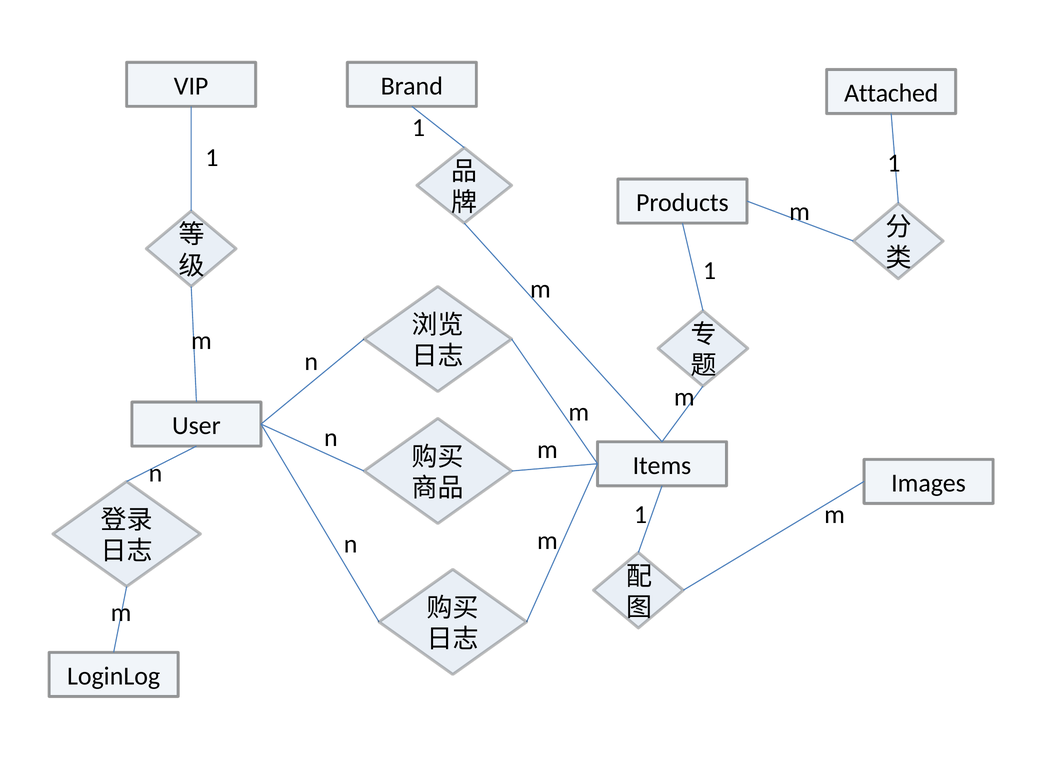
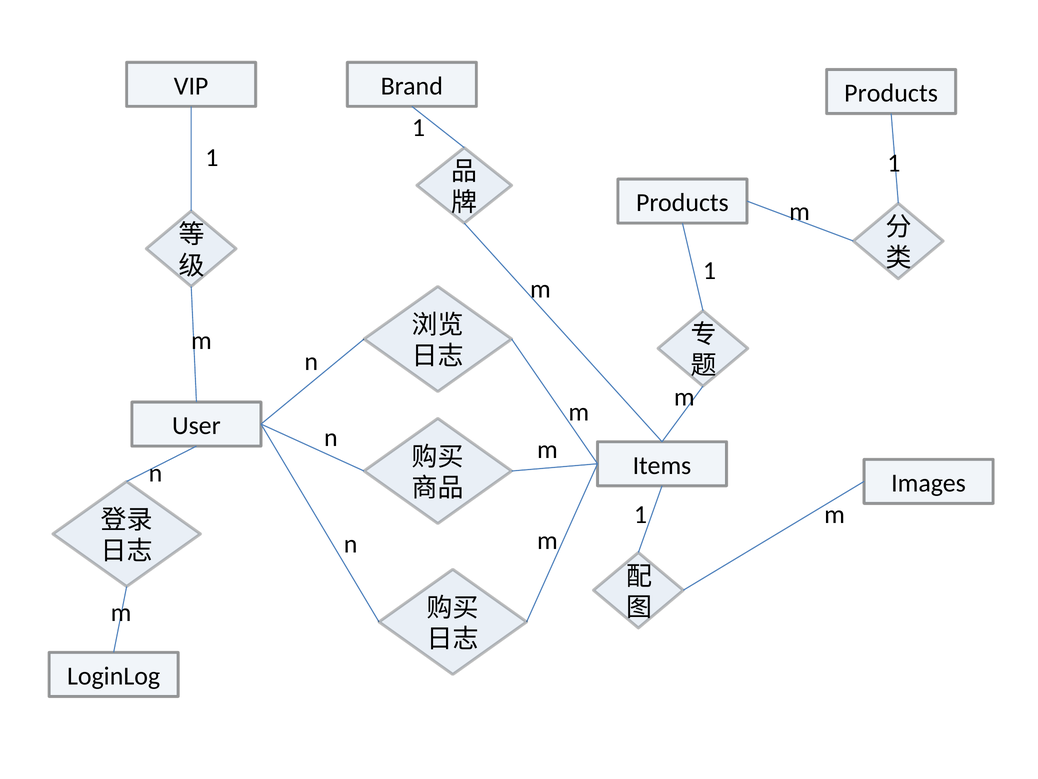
Attached at (891, 93): Attached -> Products
